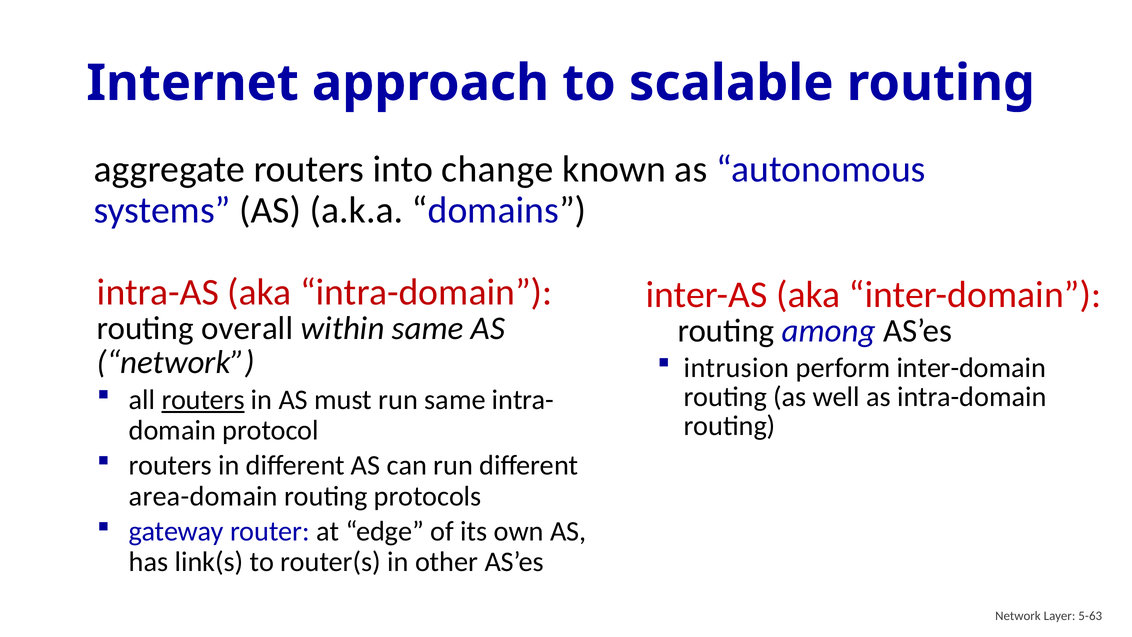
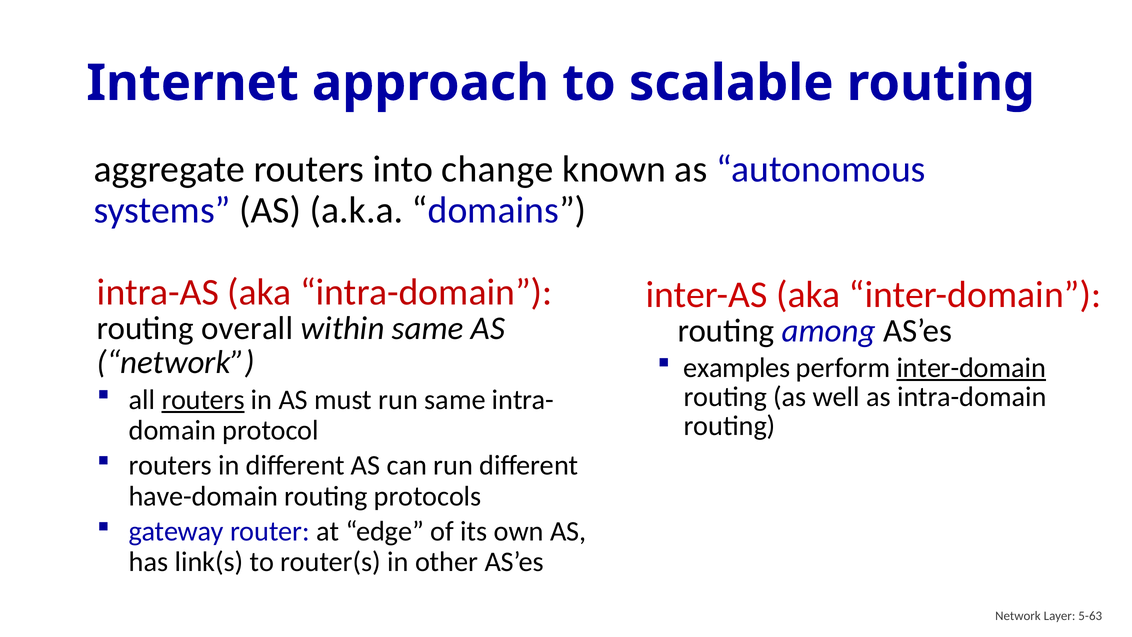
intrusion: intrusion -> examples
inter-domain at (971, 368) underline: none -> present
area-domain: area-domain -> have-domain
